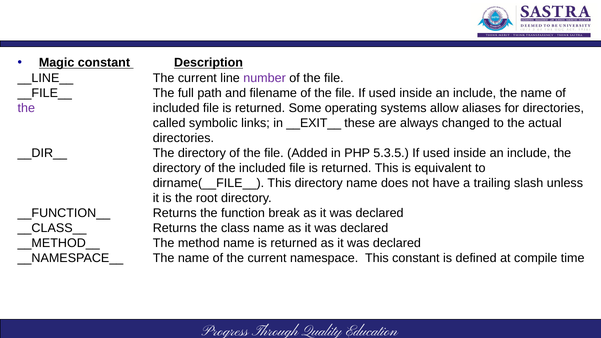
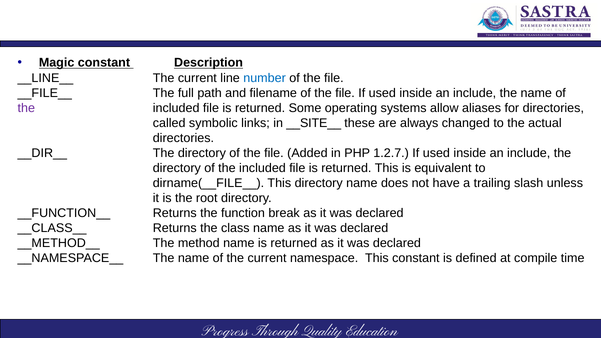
number colour: purple -> blue
__EXIT__: __EXIT__ -> __SITE__
5.3.5: 5.3.5 -> 1.2.7
